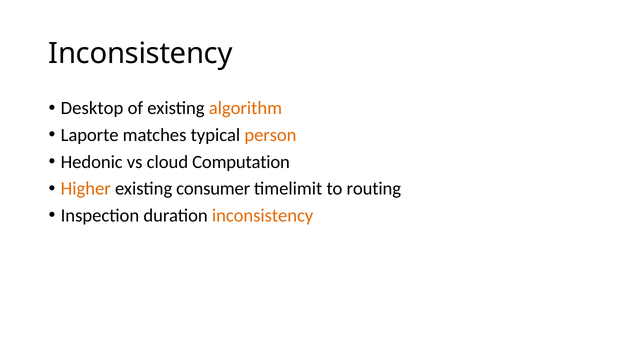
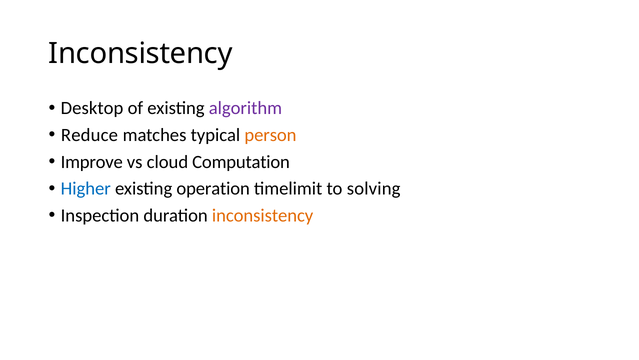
algorithm colour: orange -> purple
Laporte: Laporte -> Reduce
Hedonic: Hedonic -> Improve
Higher colour: orange -> blue
consumer: consumer -> operation
routing: routing -> solving
